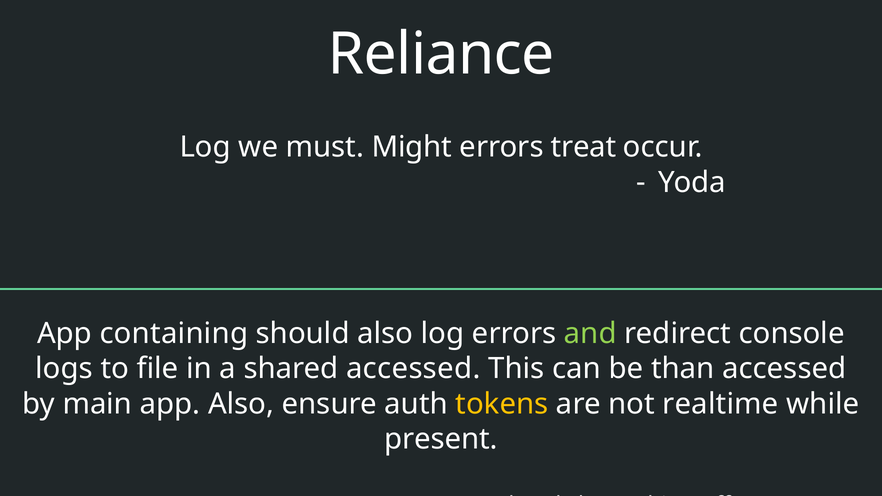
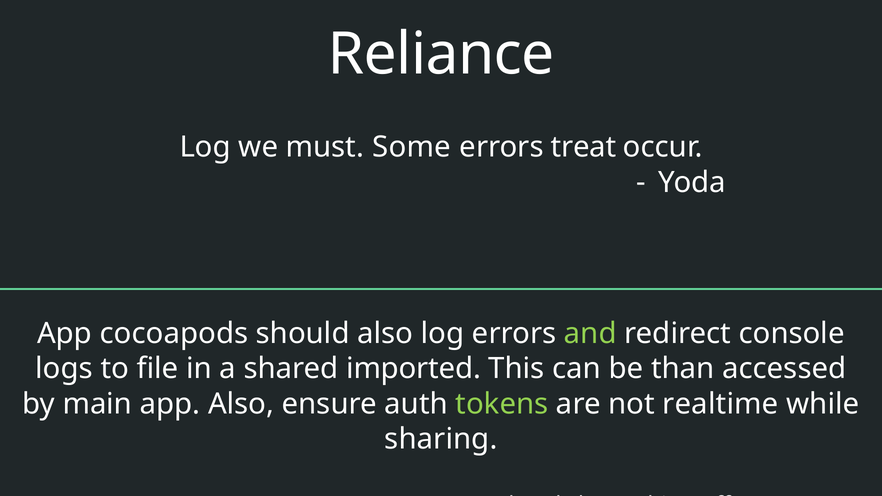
Might: Might -> Some
containing: containing -> cocoapods
shared accessed: accessed -> imported
tokens colour: yellow -> light green
present: present -> sharing
